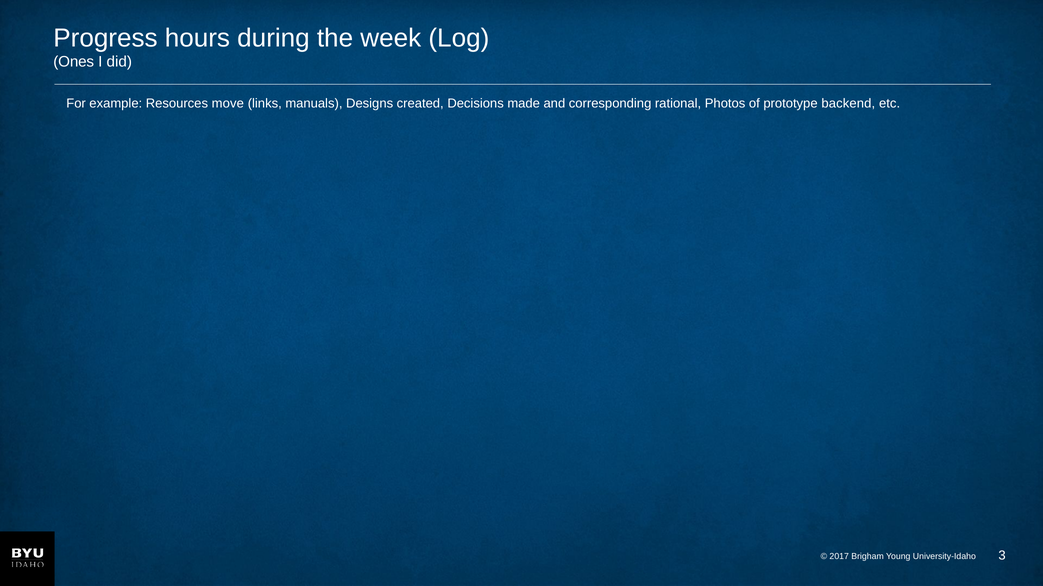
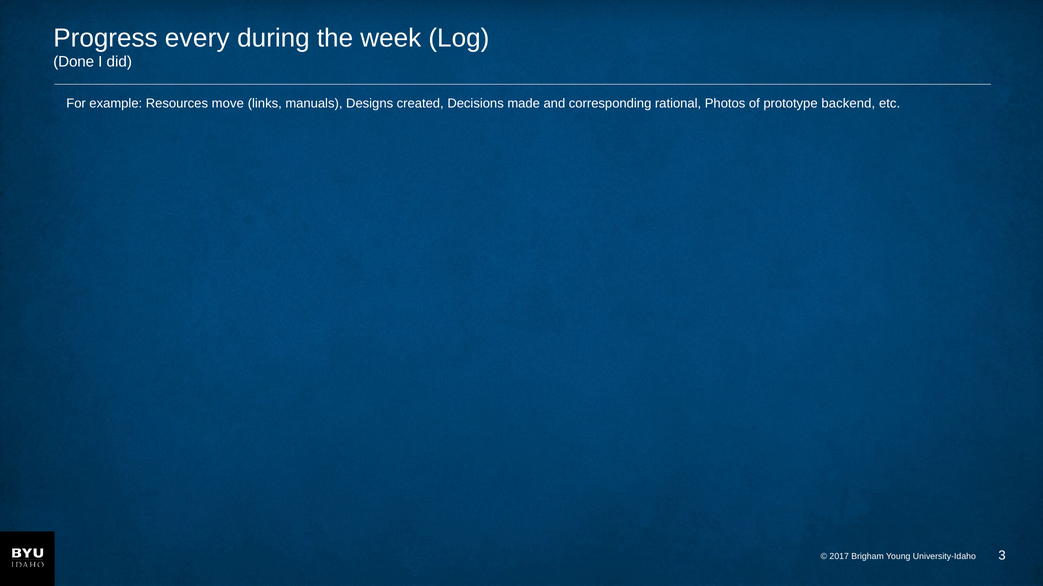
hours: hours -> every
Ones: Ones -> Done
